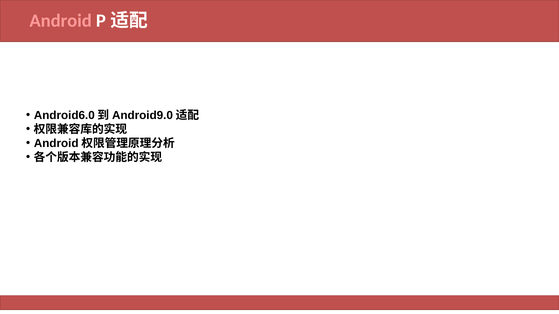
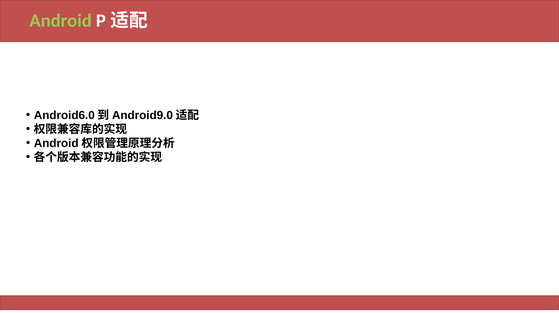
Android colour: pink -> light green
